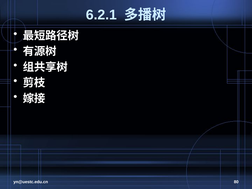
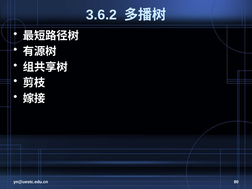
6.2.1: 6.2.1 -> 3.6.2
